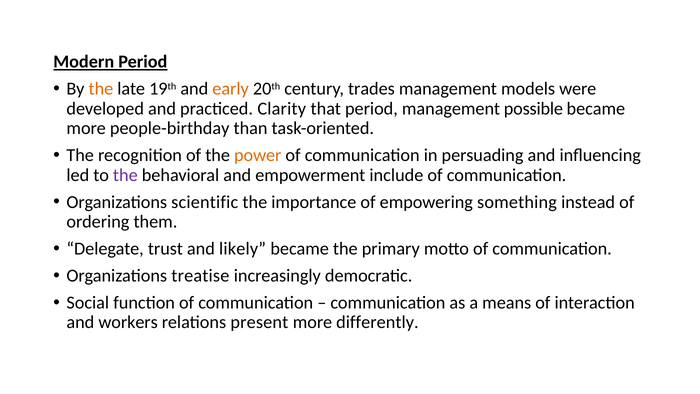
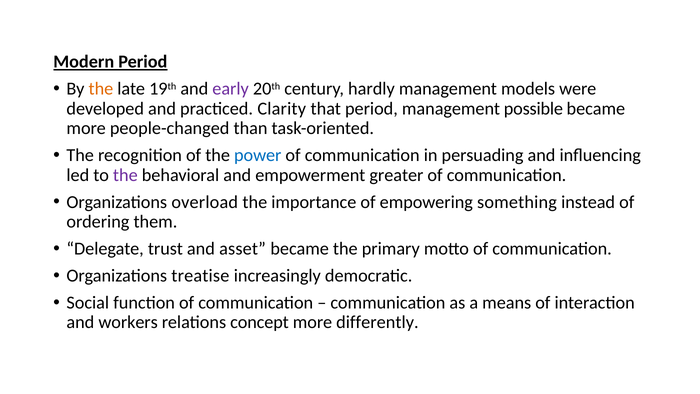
early colour: orange -> purple
trades: trades -> hardly
people-birthday: people-birthday -> people-changed
power colour: orange -> blue
include: include -> greater
scientific: scientific -> overload
likely: likely -> asset
present: present -> concept
